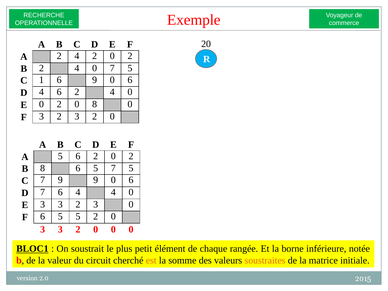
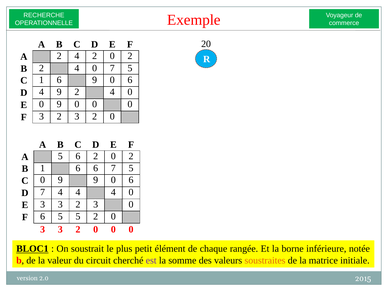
4 6: 6 -> 9
E 0 2: 2 -> 9
8 at (95, 104): 8 -> 0
B 8: 8 -> 1
5 at (96, 168): 5 -> 6
C 7: 7 -> 0
7 6: 6 -> 4
est colour: orange -> purple
